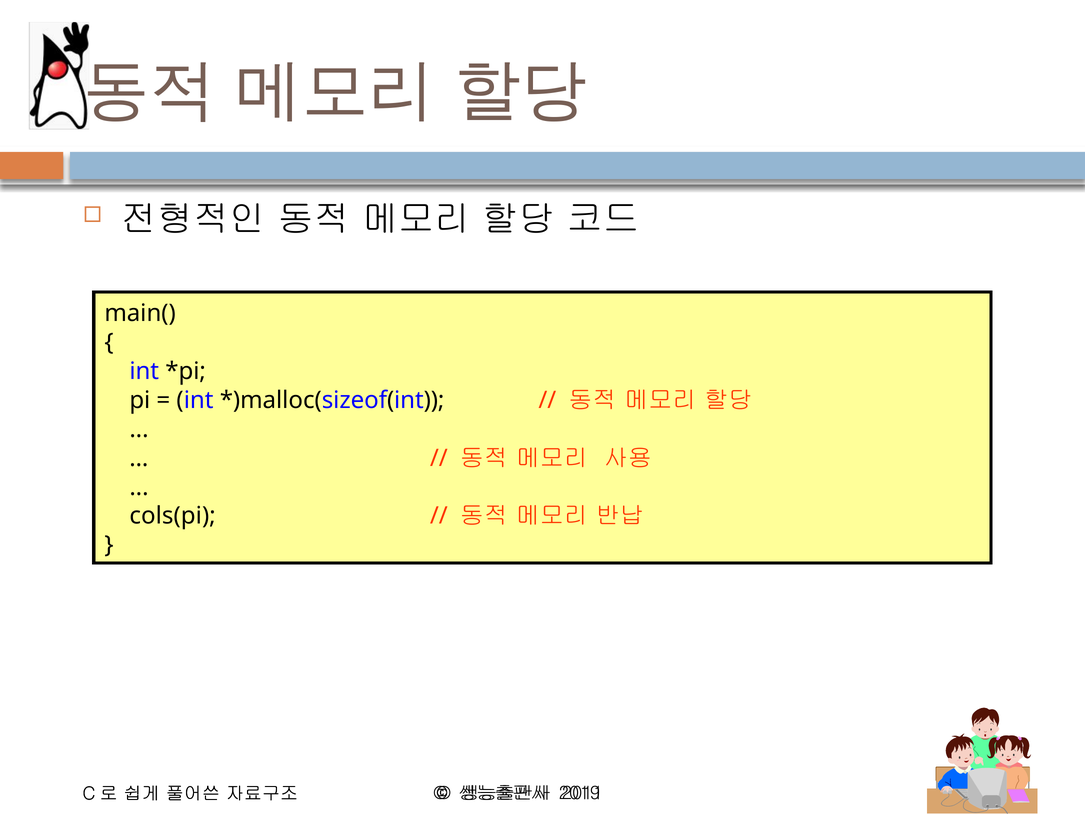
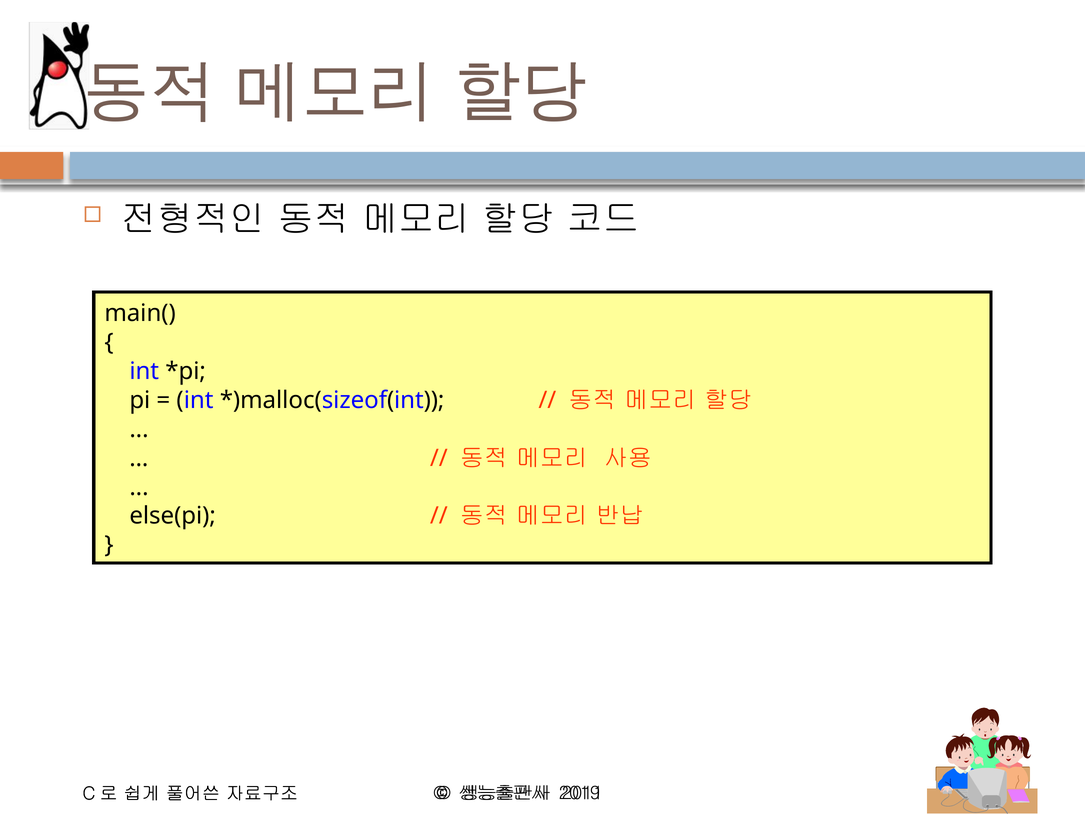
cols(pi: cols(pi -> else(pi
